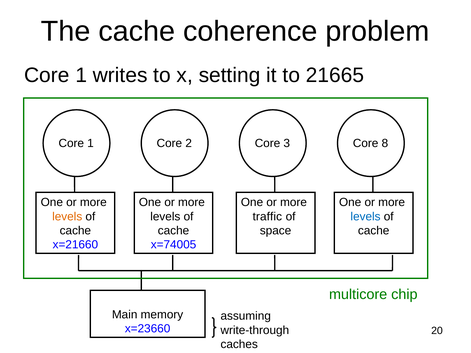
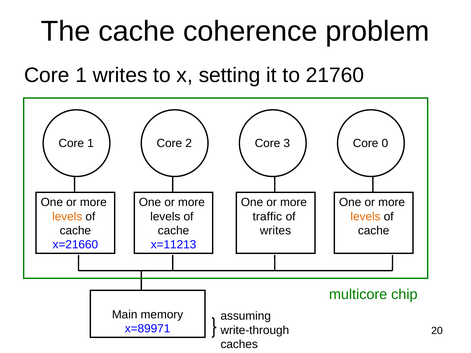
21665: 21665 -> 21760
8: 8 -> 0
levels at (366, 217) colour: blue -> orange
space at (276, 231): space -> writes
x=74005: x=74005 -> x=11213
x=23660: x=23660 -> x=89971
